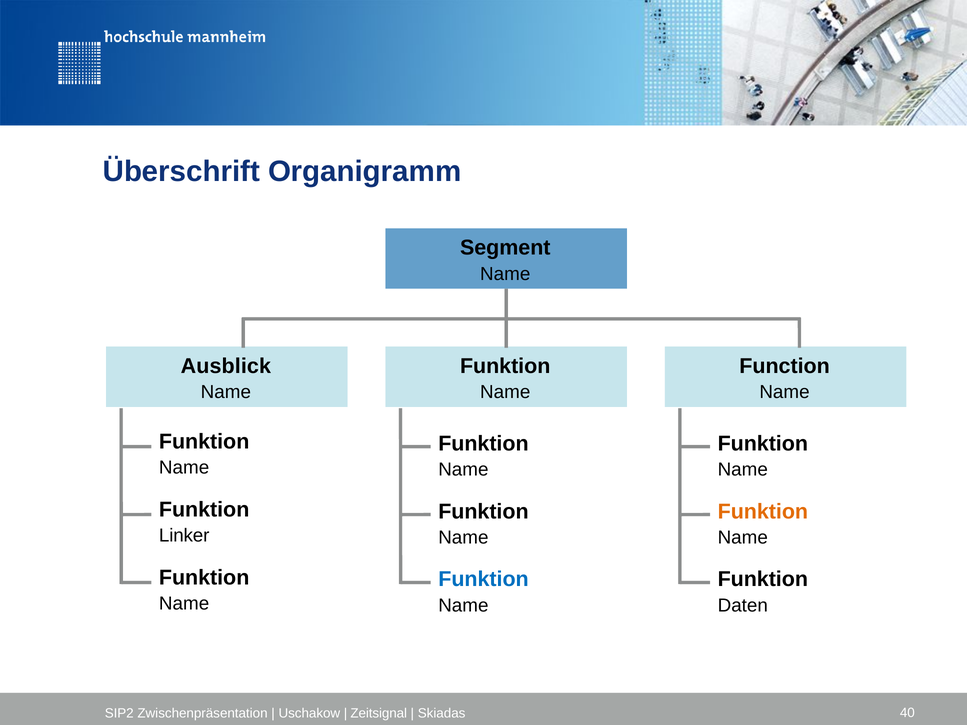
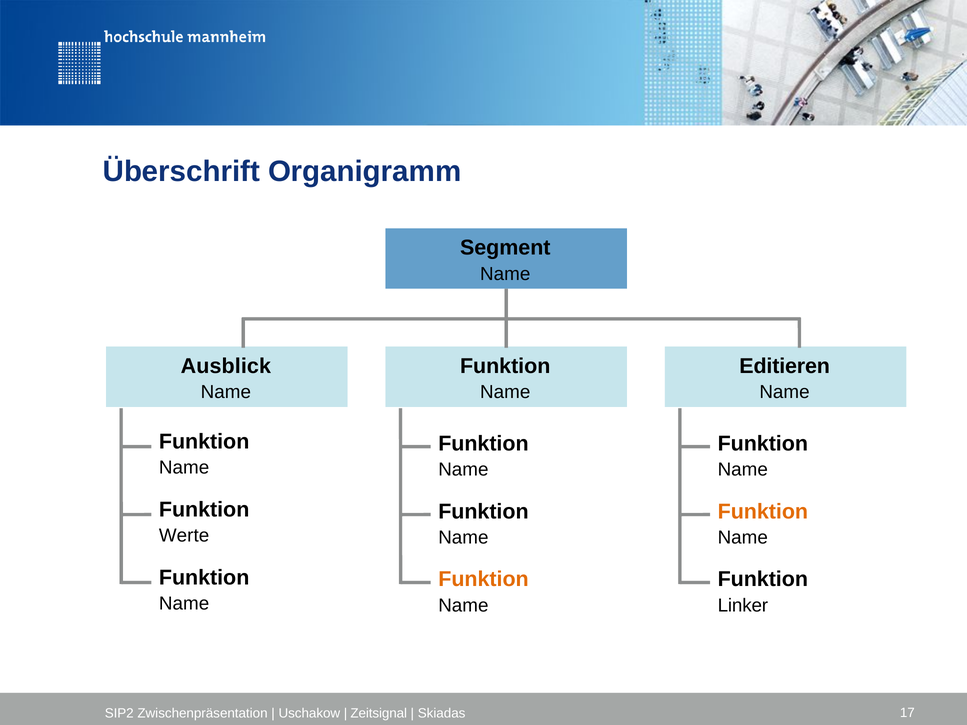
Function: Function -> Editieren
Linker: Linker -> Werte
Funktion at (484, 580) colour: blue -> orange
Daten: Daten -> Linker
40: 40 -> 17
